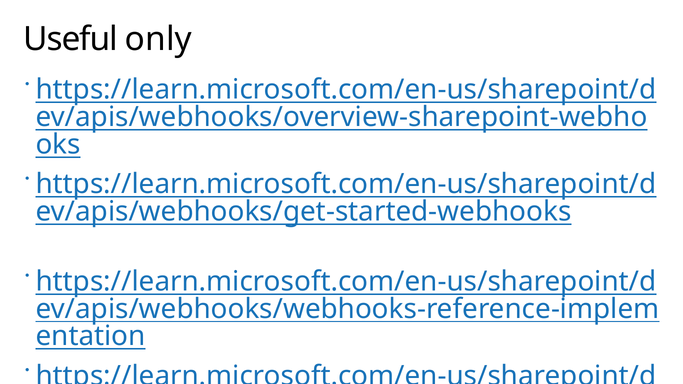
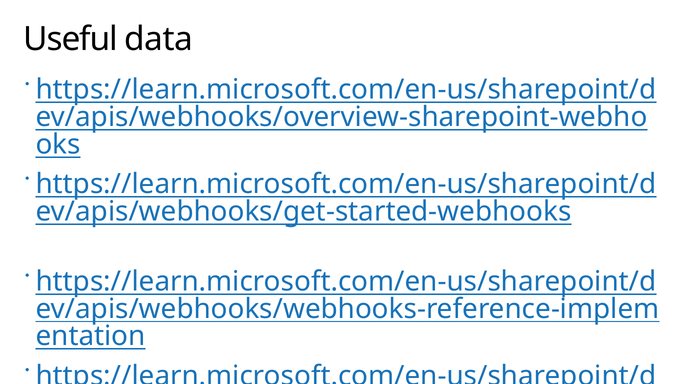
only: only -> data
